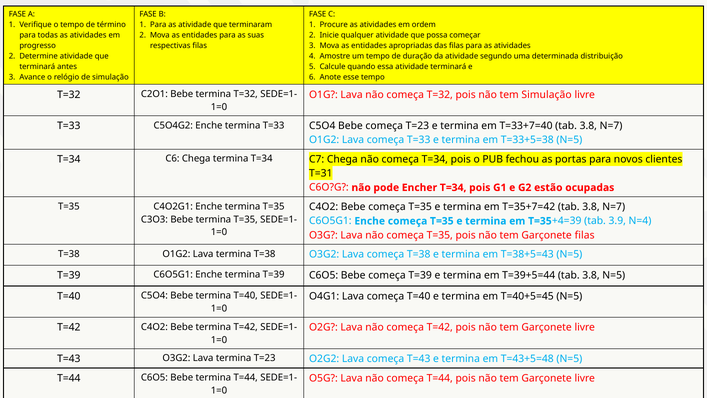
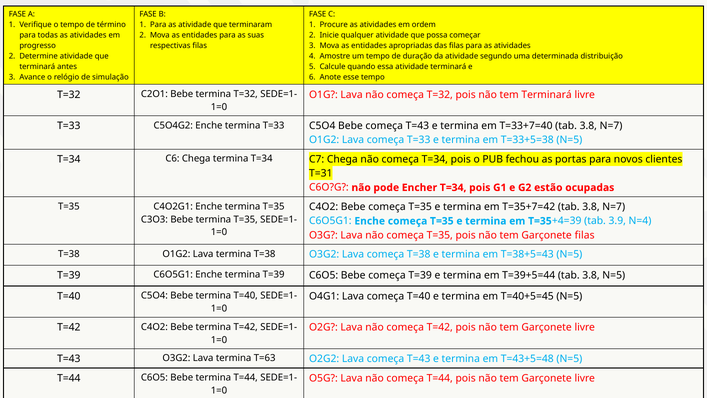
tem Simulação: Simulação -> Terminará
Bebe começa T=23: T=23 -> T=43
termina T=23: T=23 -> T=63
